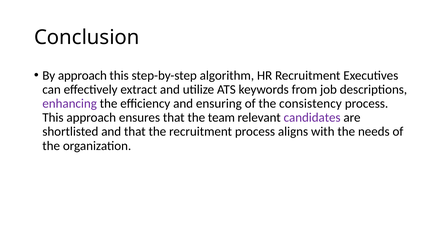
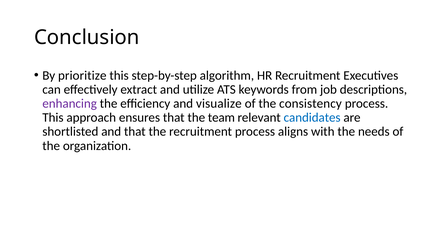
By approach: approach -> prioritize
ensuring: ensuring -> visualize
candidates colour: purple -> blue
